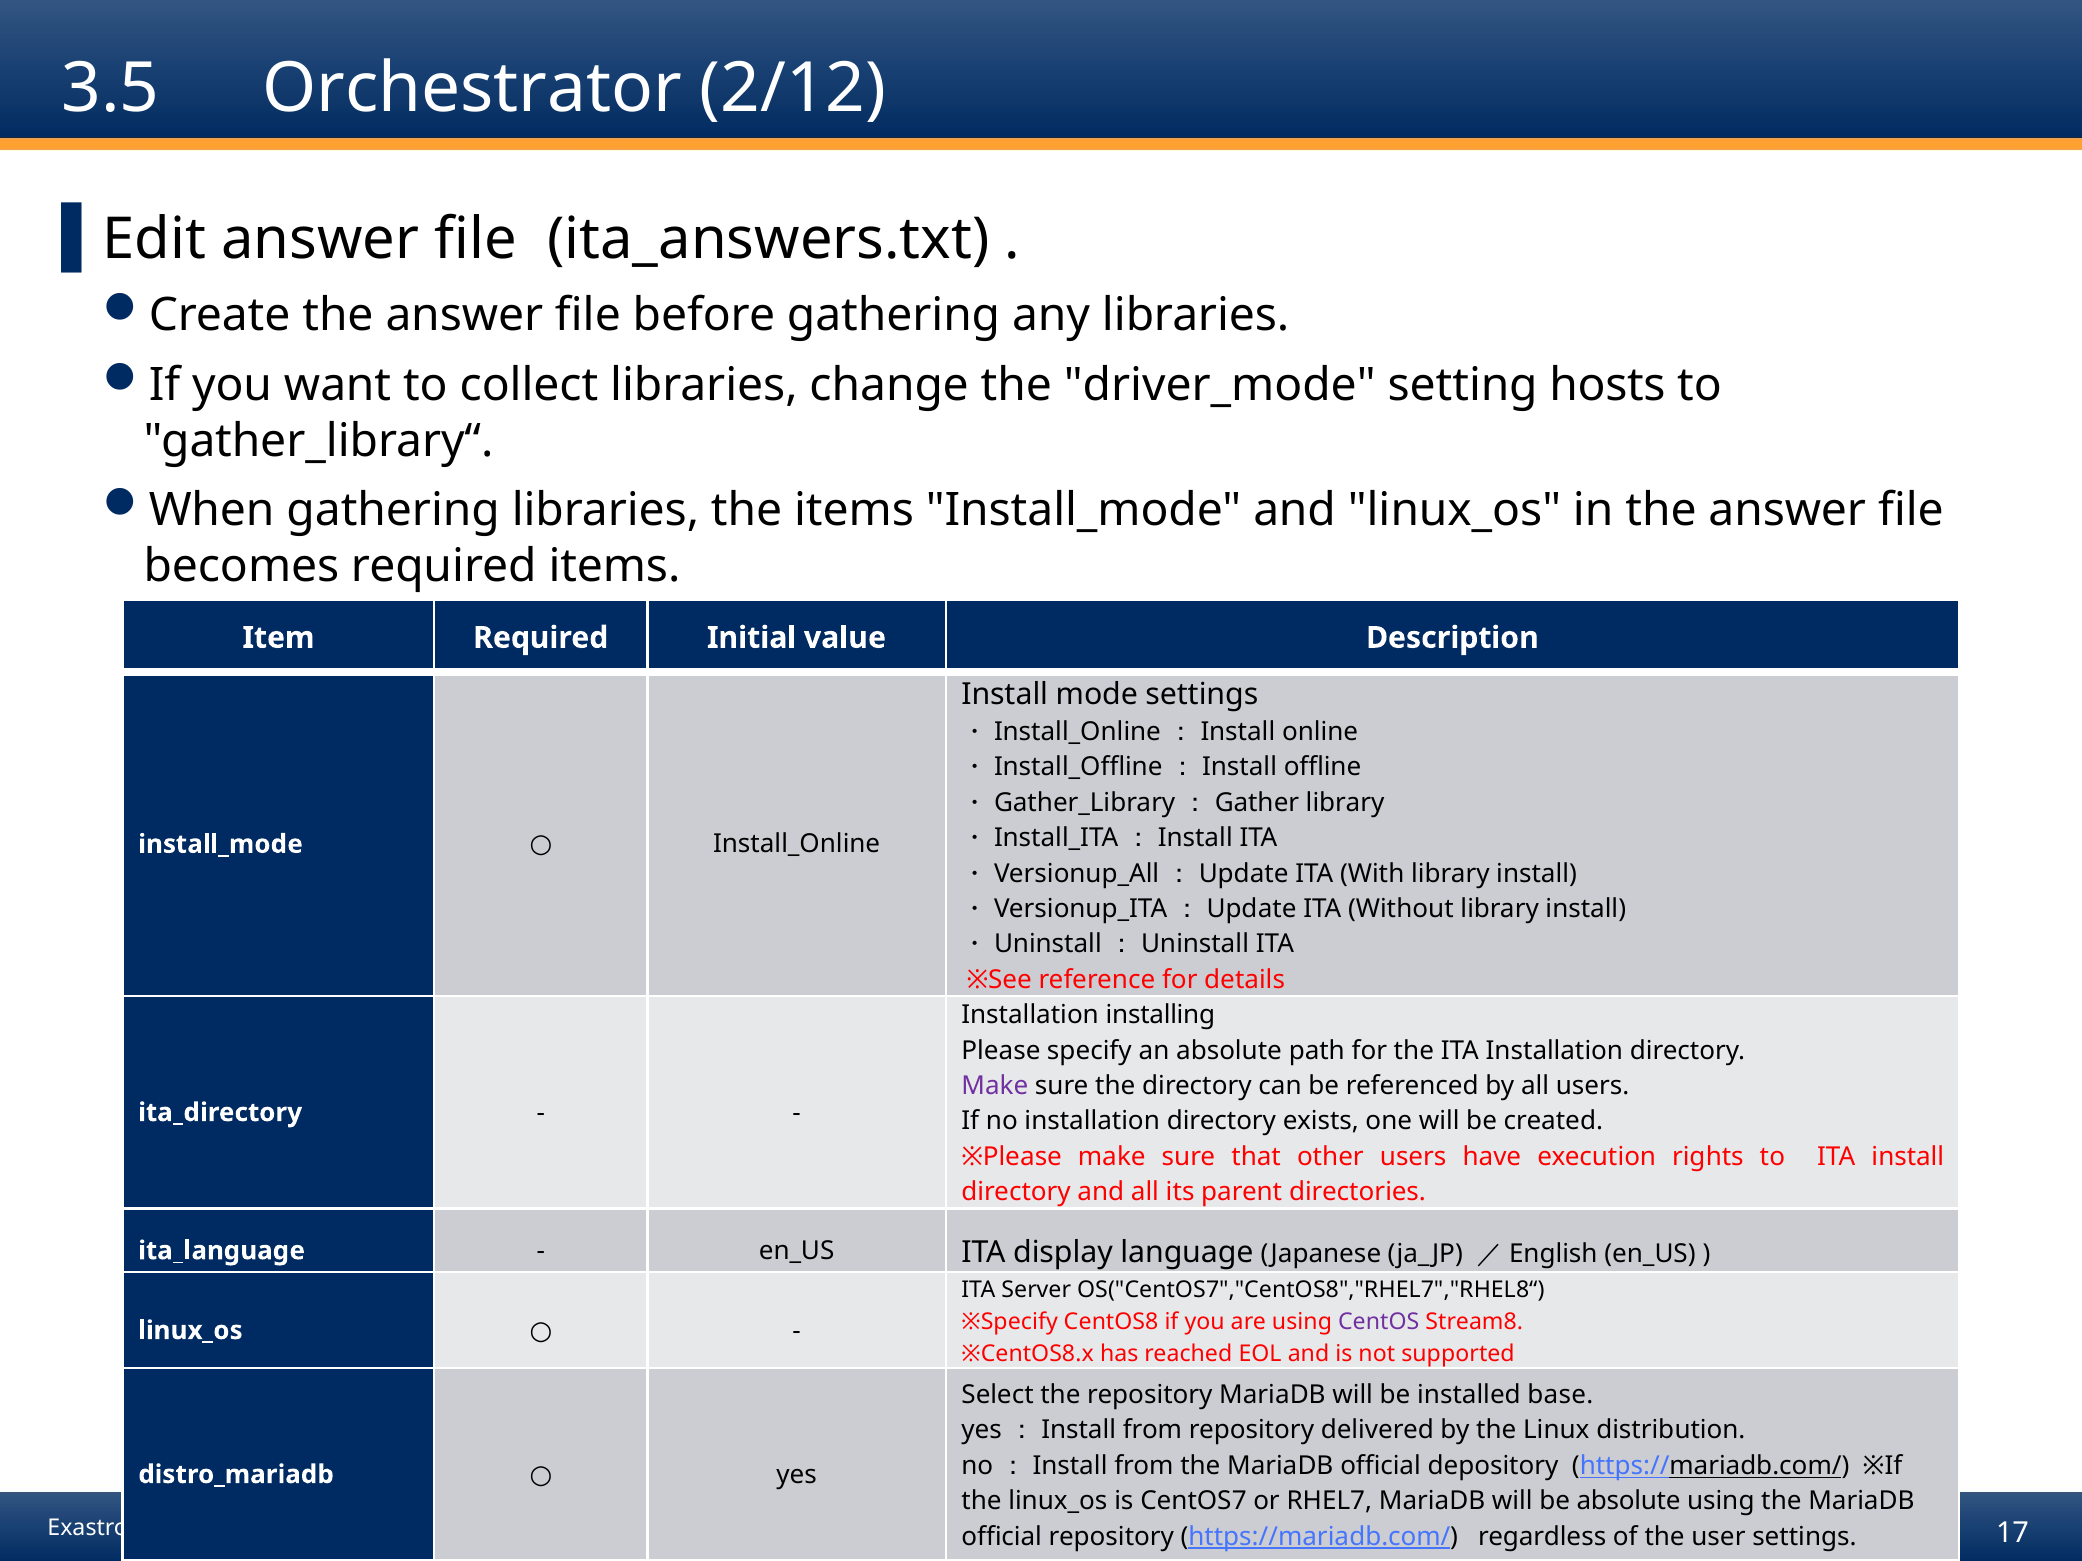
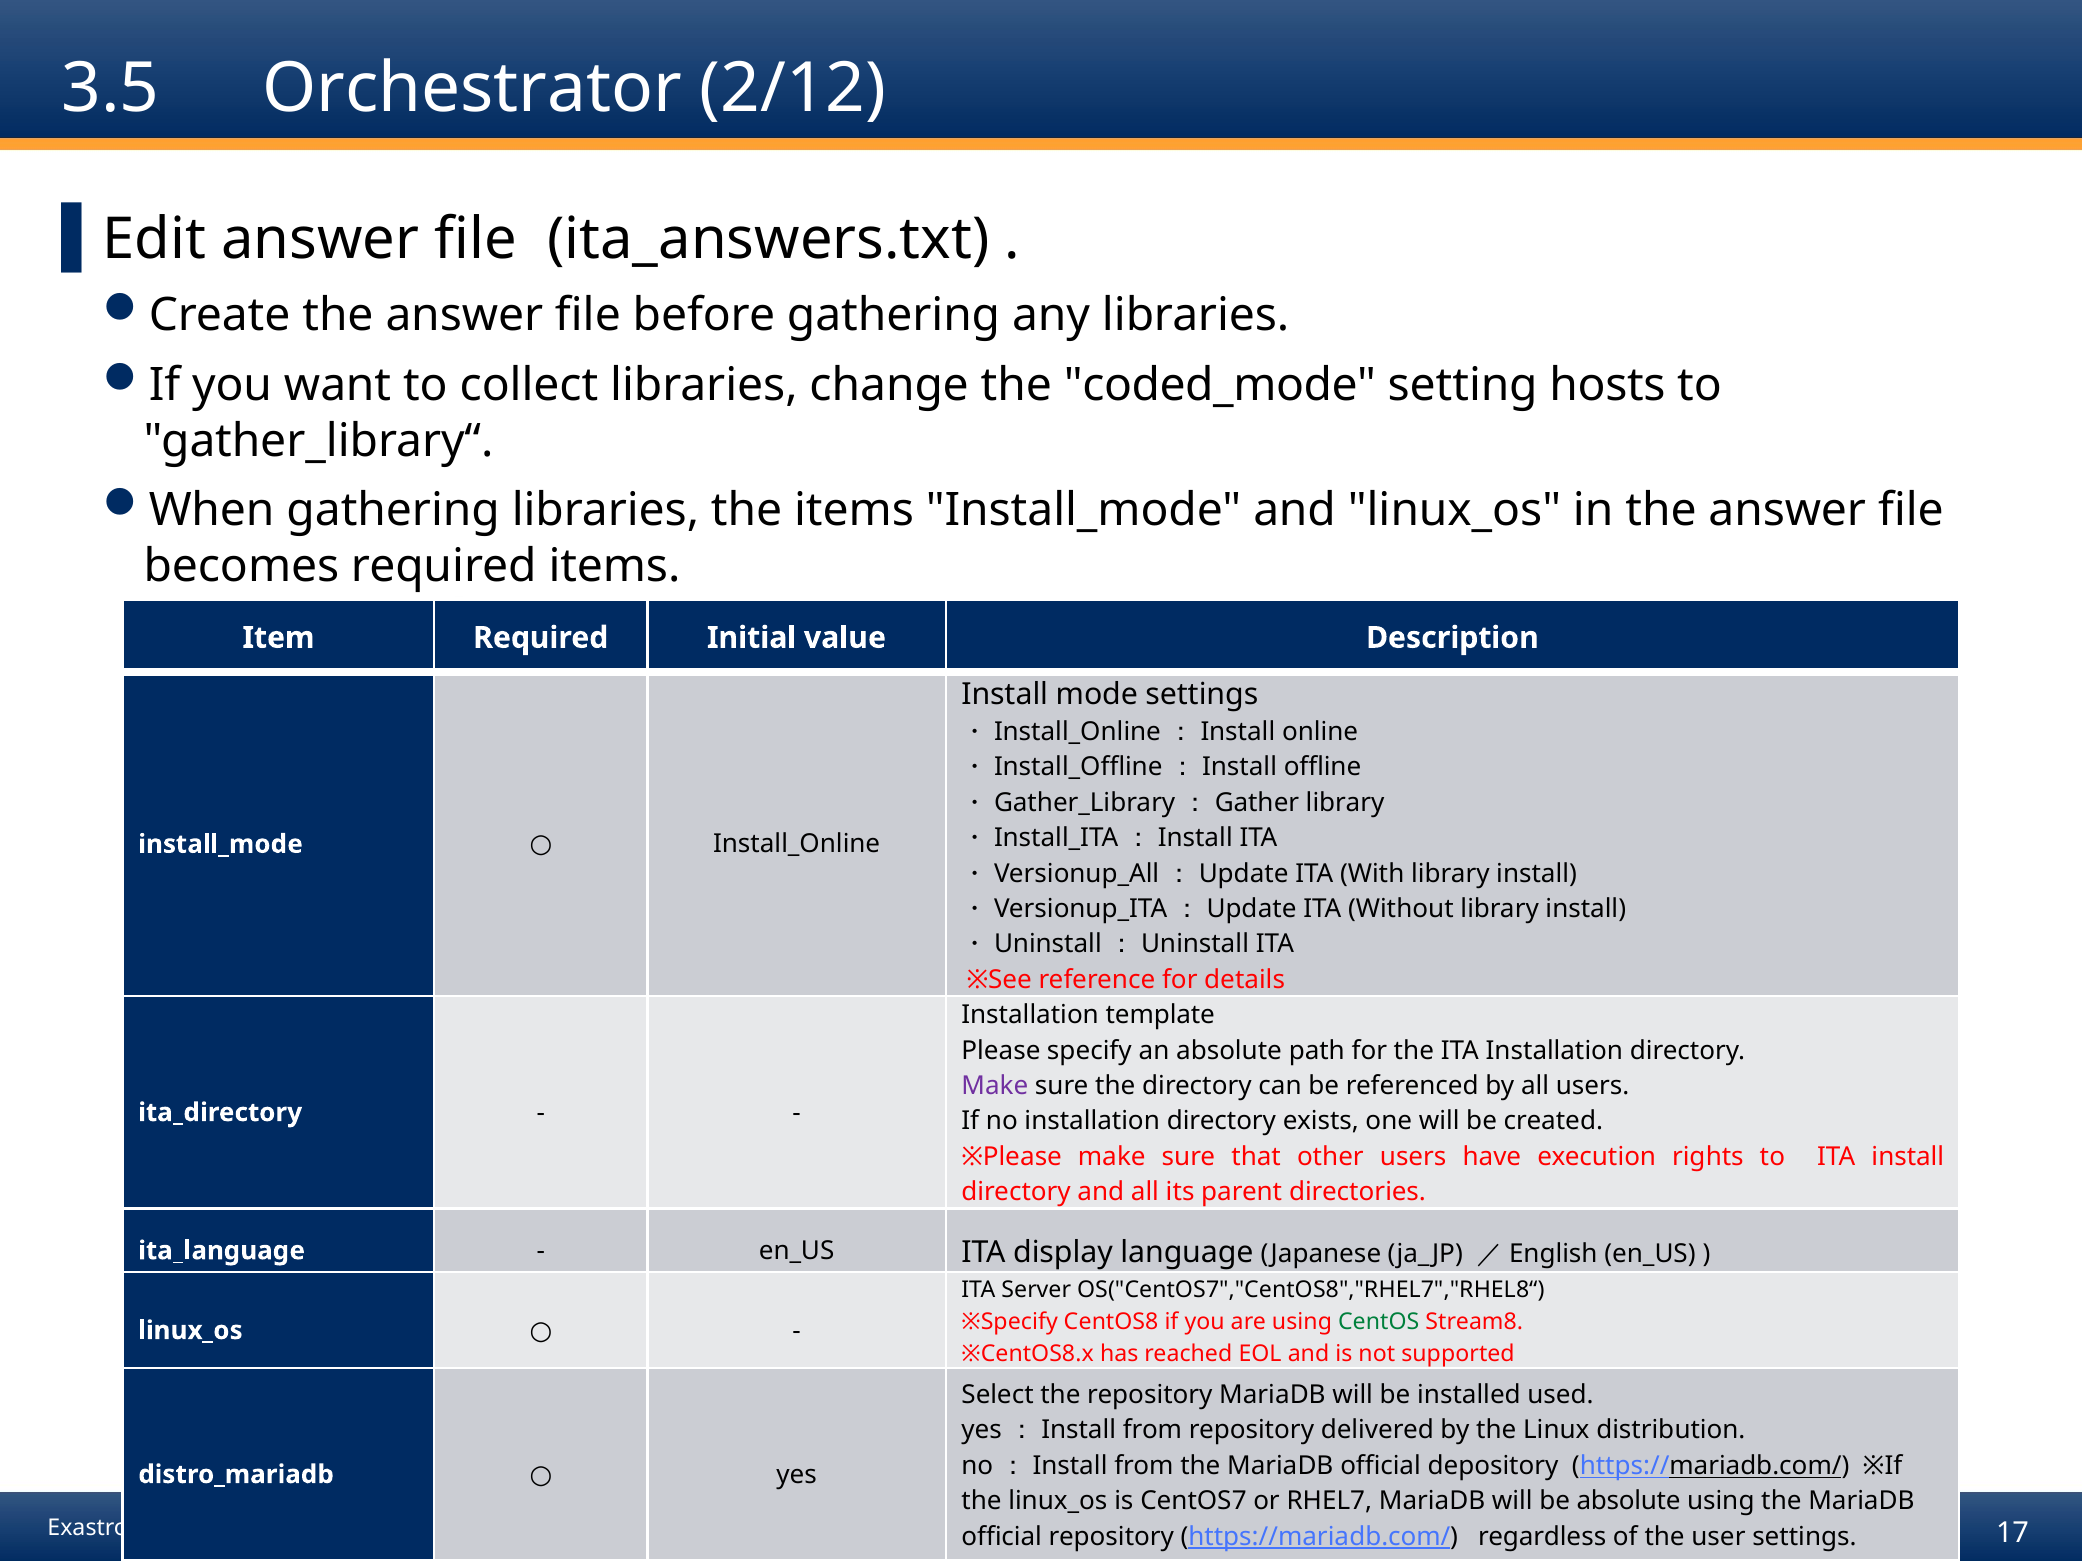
driver_mode: driver_mode -> coded_mode
installing: installing -> template
CentOS colour: purple -> green
base: base -> used
